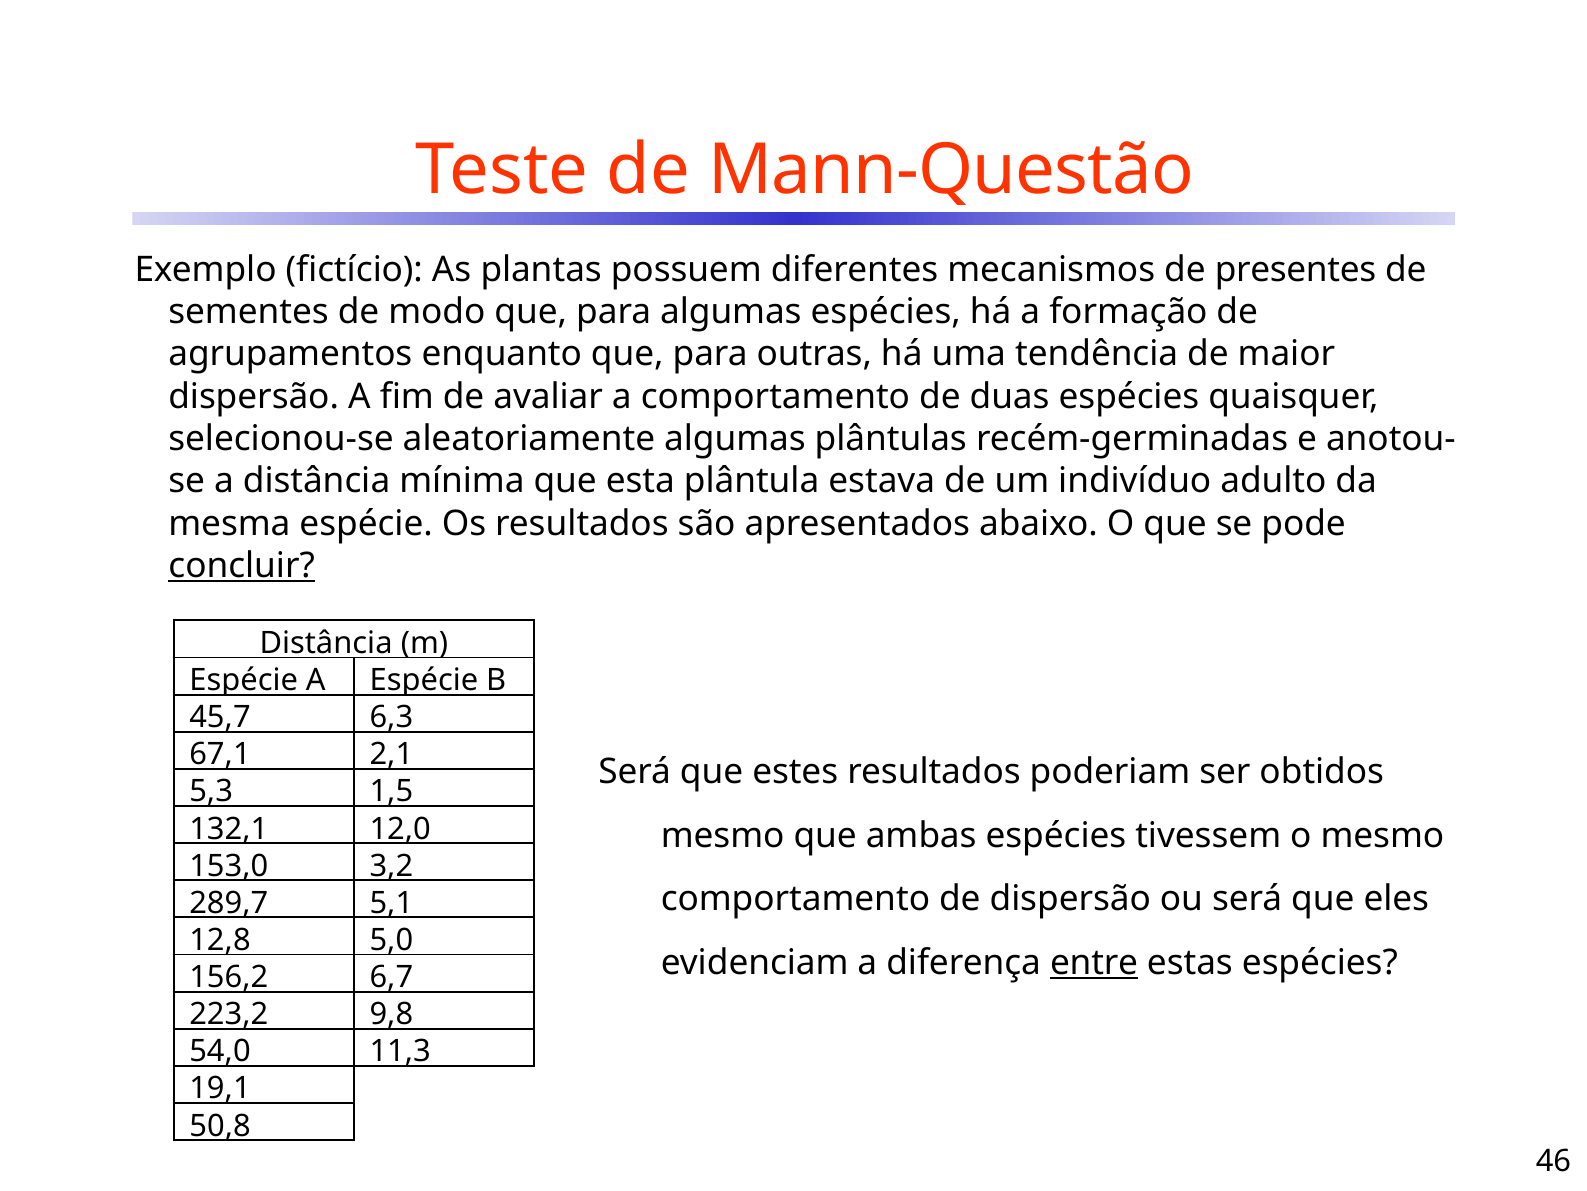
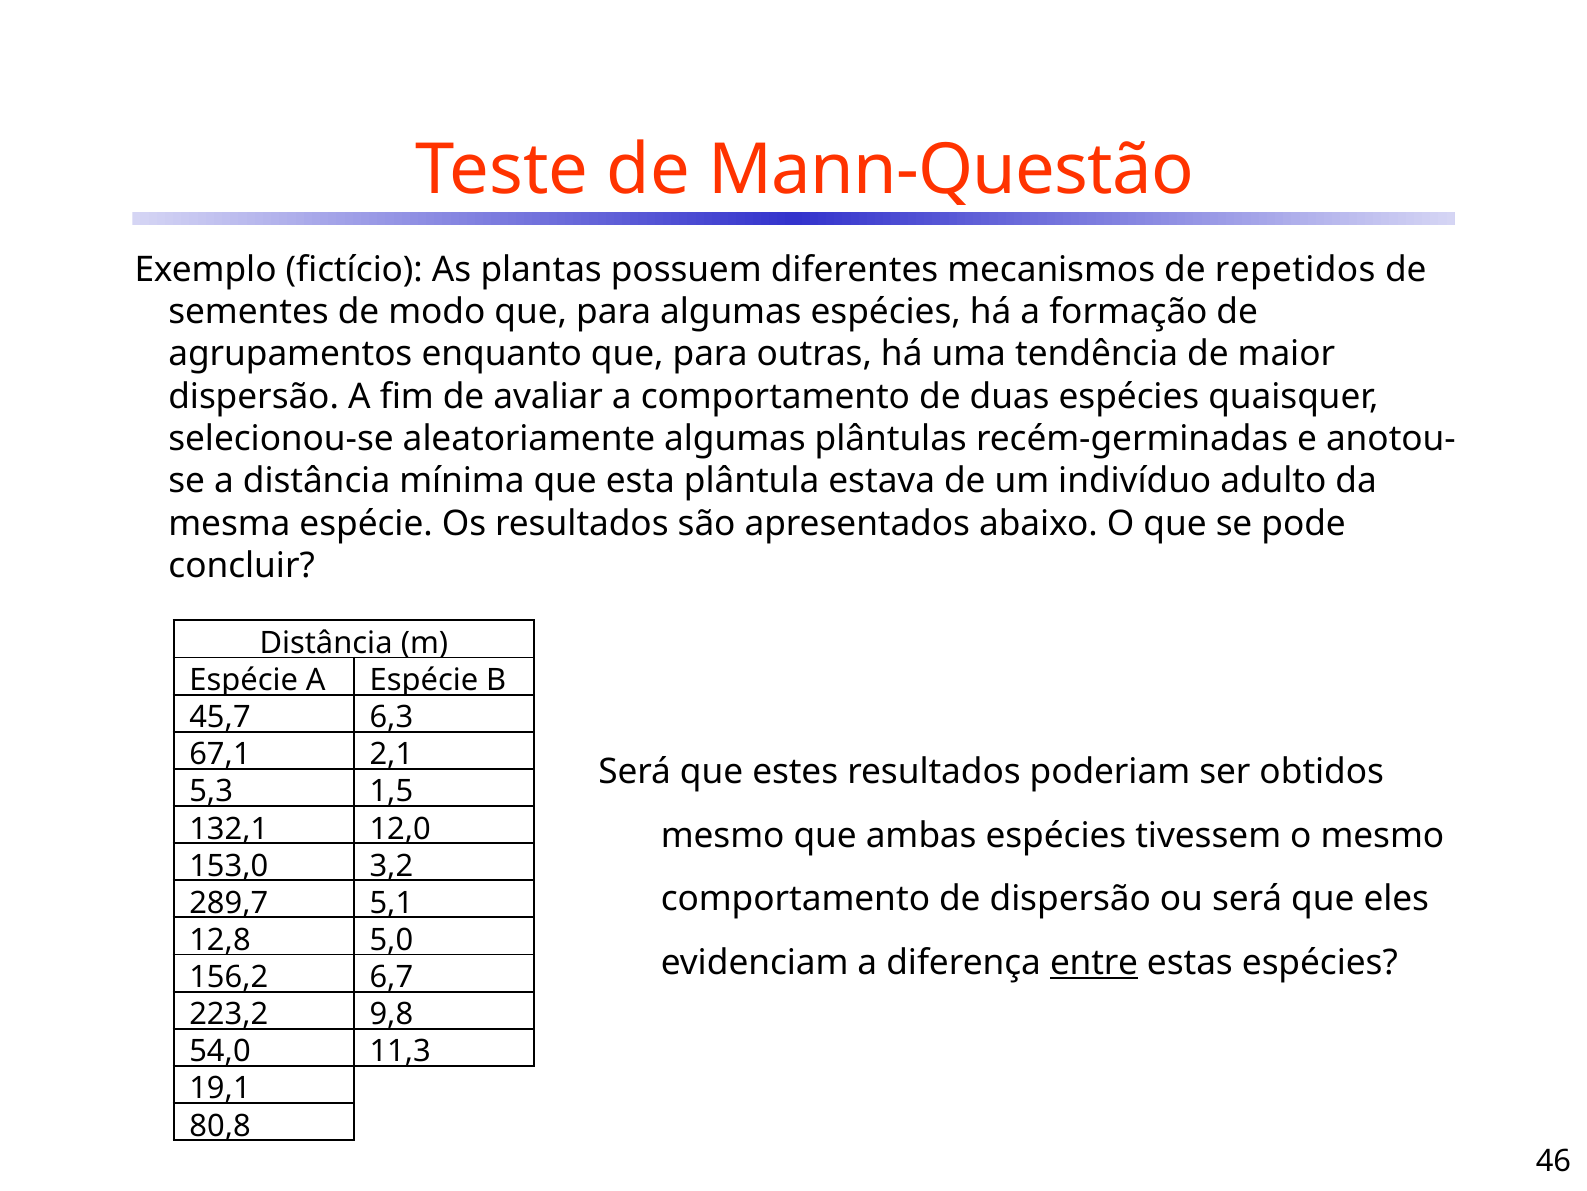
presentes: presentes -> repetidos
concluir underline: present -> none
50,8: 50,8 -> 80,8
